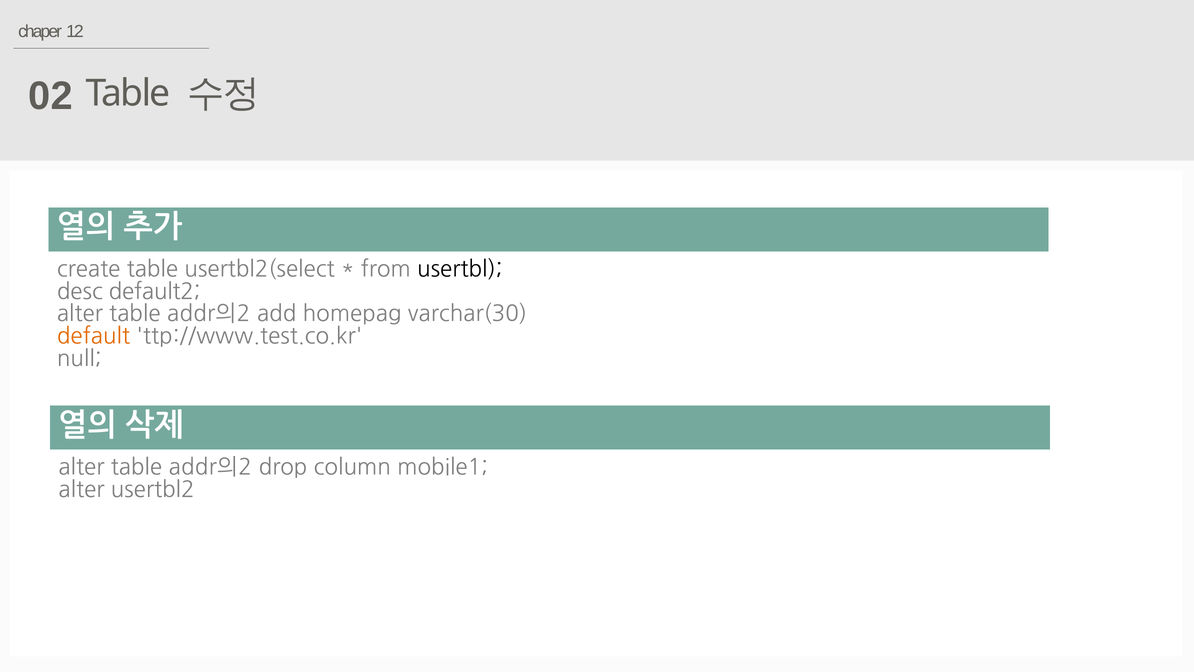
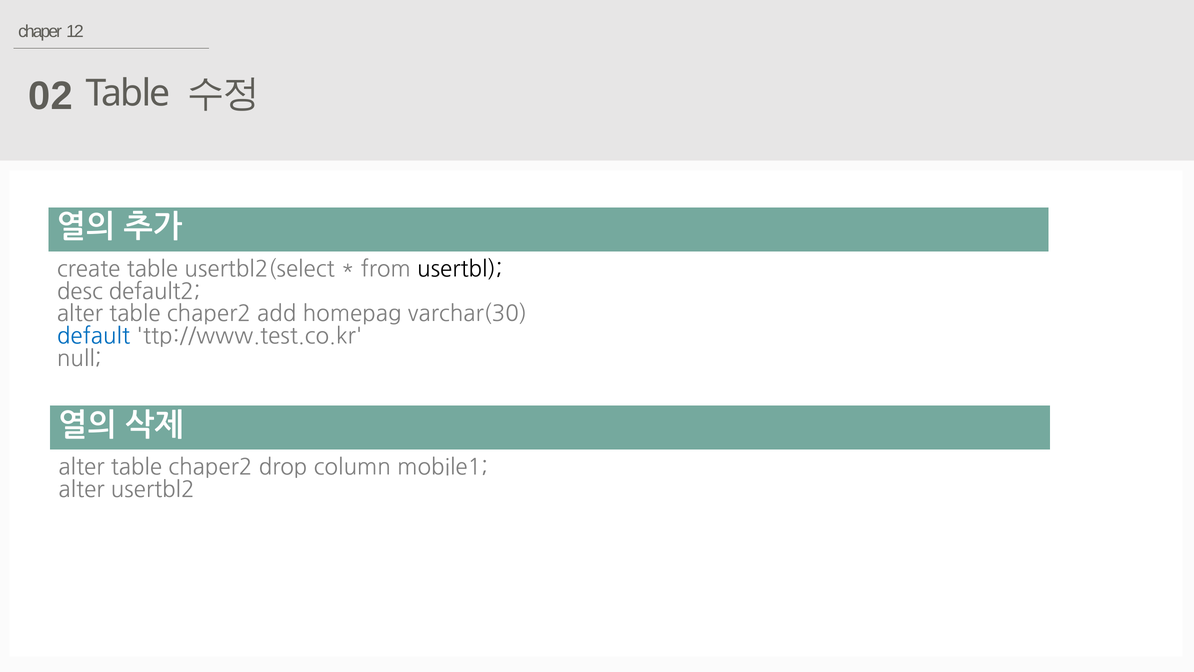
addr의2 at (209, 314): addr의2 -> chaper2
default colour: orange -> blue
addr의2 at (210, 467): addr의2 -> chaper2
